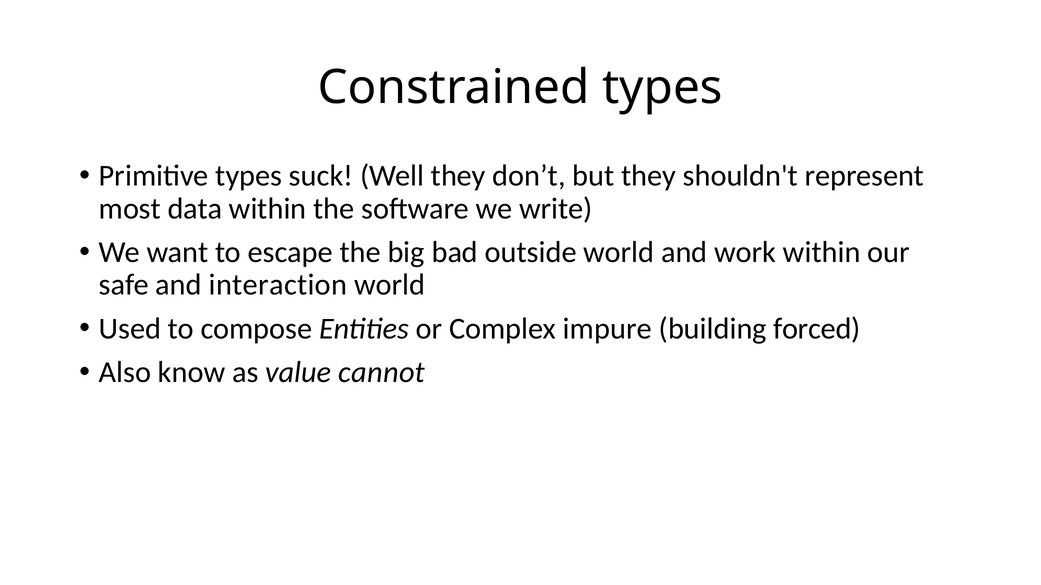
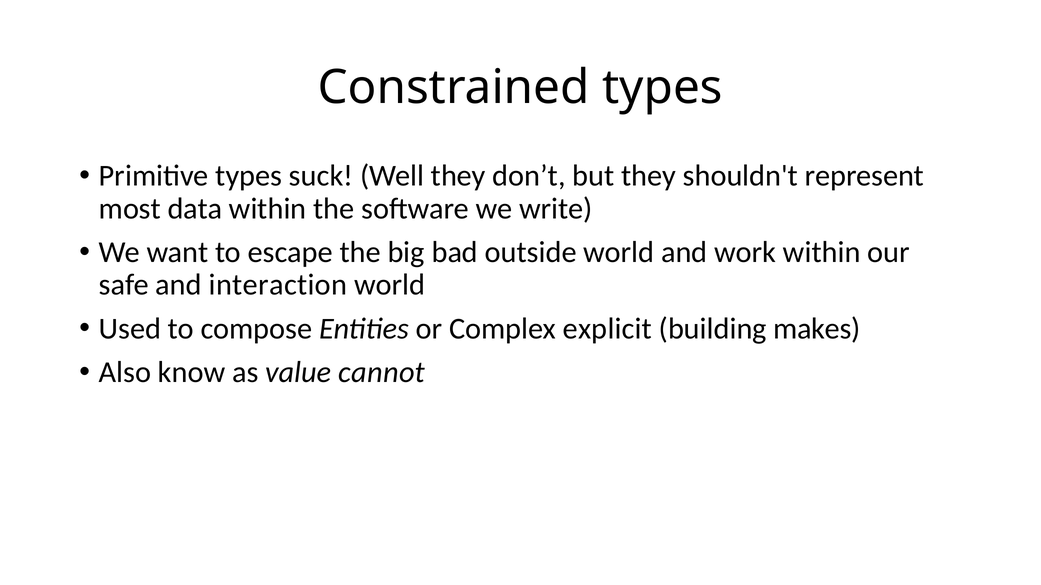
impure: impure -> explicit
forced: forced -> makes
